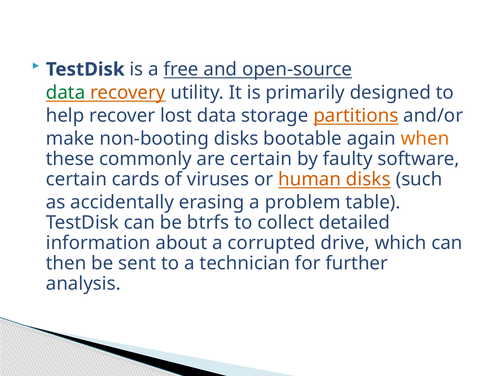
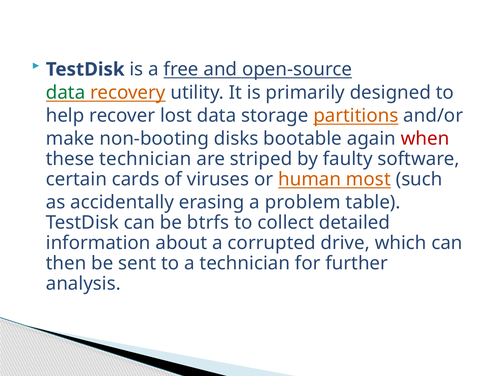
when colour: orange -> red
these commonly: commonly -> technician
are certain: certain -> striped
human disks: disks -> most
